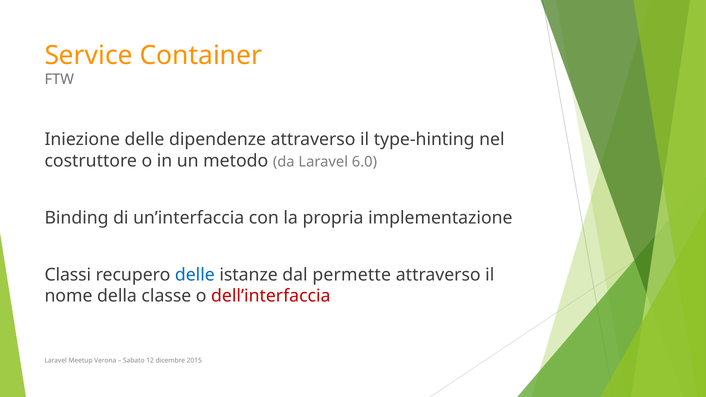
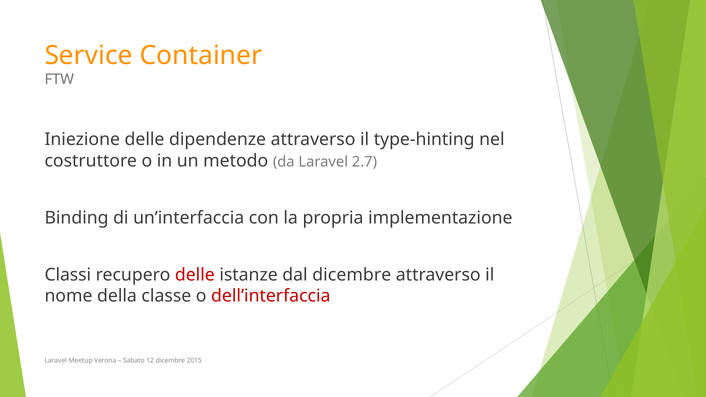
6.0: 6.0 -> 2.7
delle at (195, 275) colour: blue -> red
dal permette: permette -> dicembre
